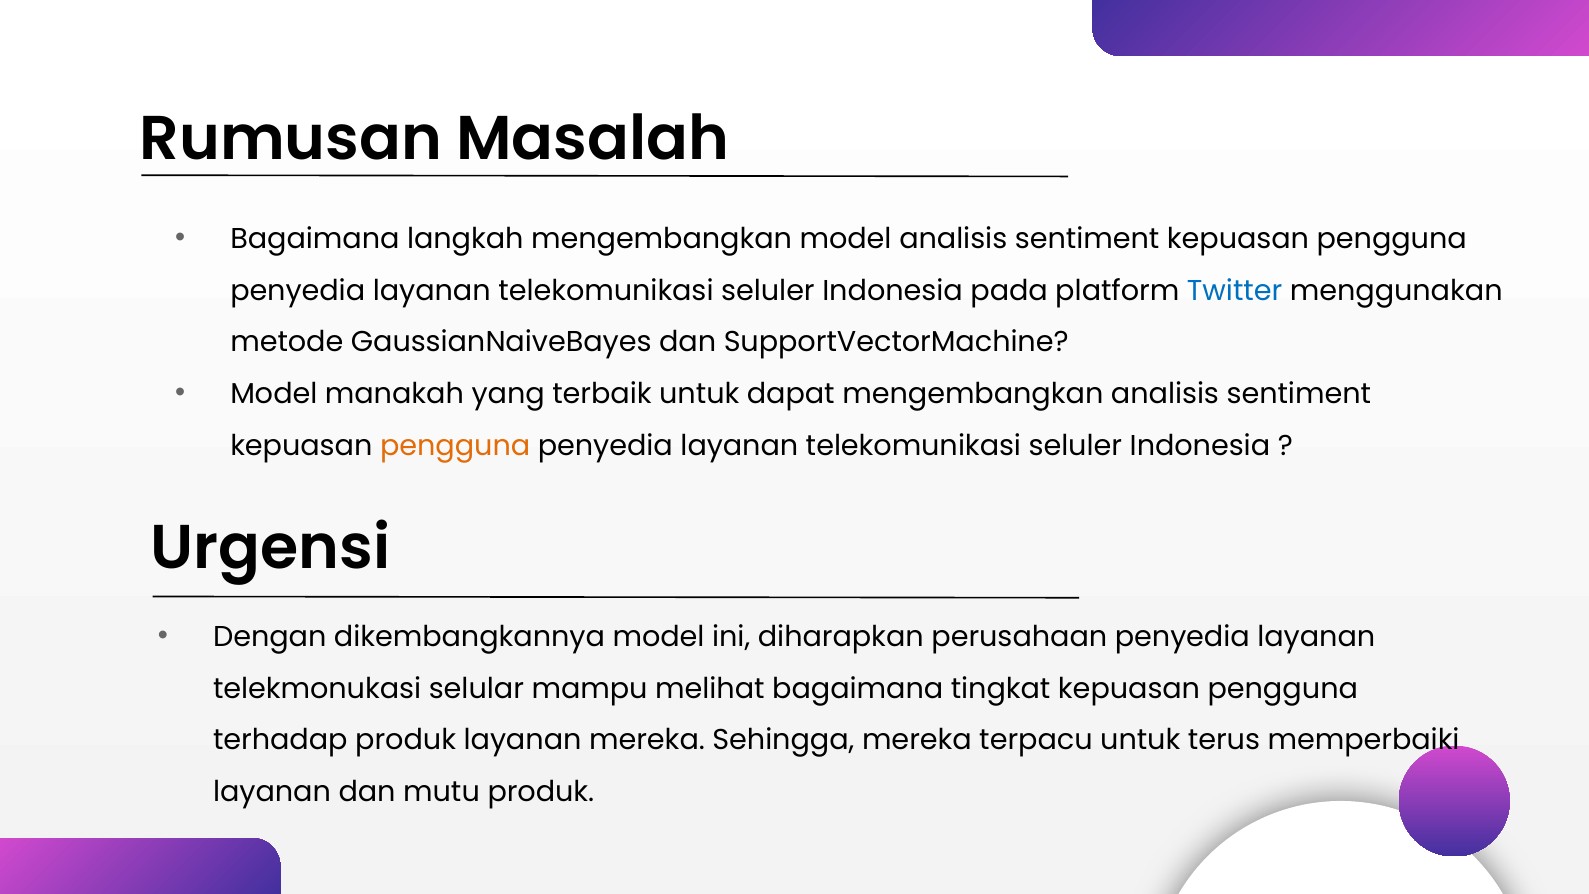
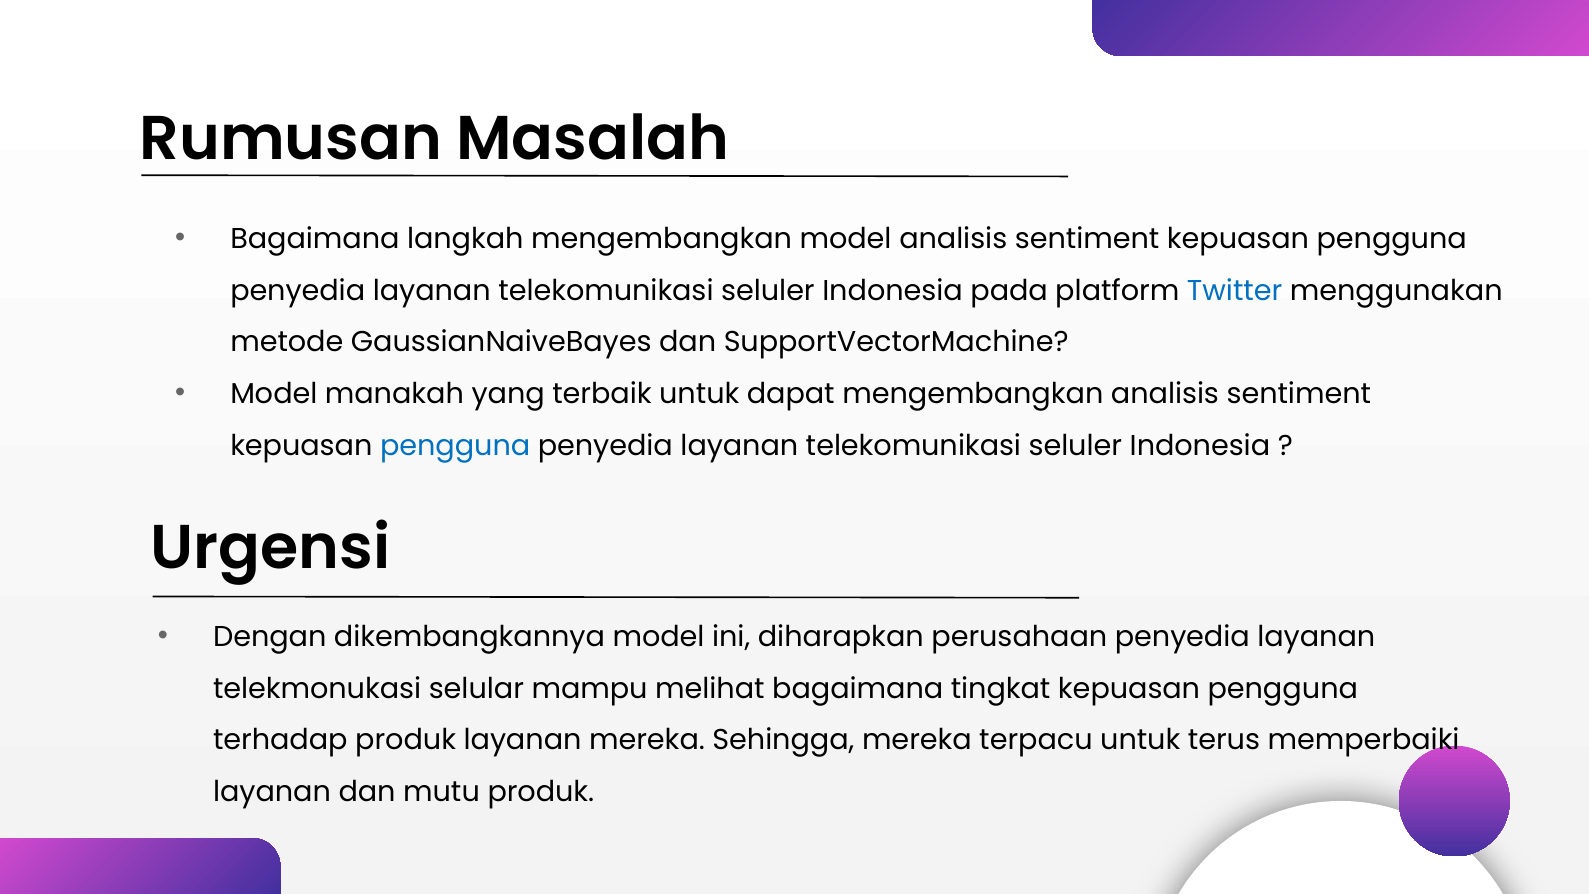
pengguna at (455, 446) colour: orange -> blue
